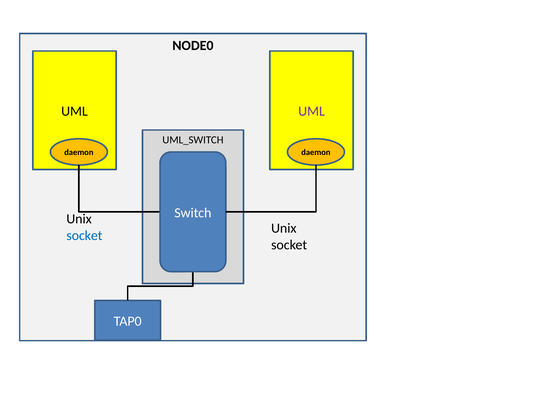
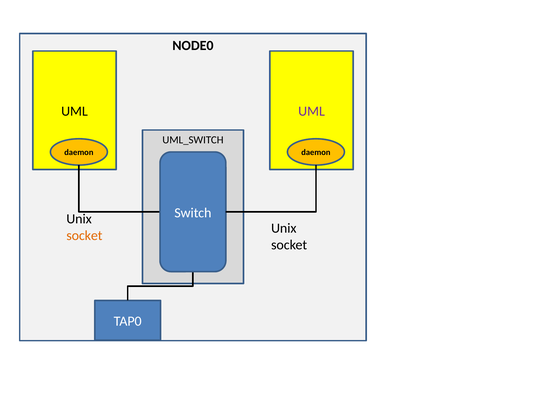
socket at (84, 235) colour: blue -> orange
